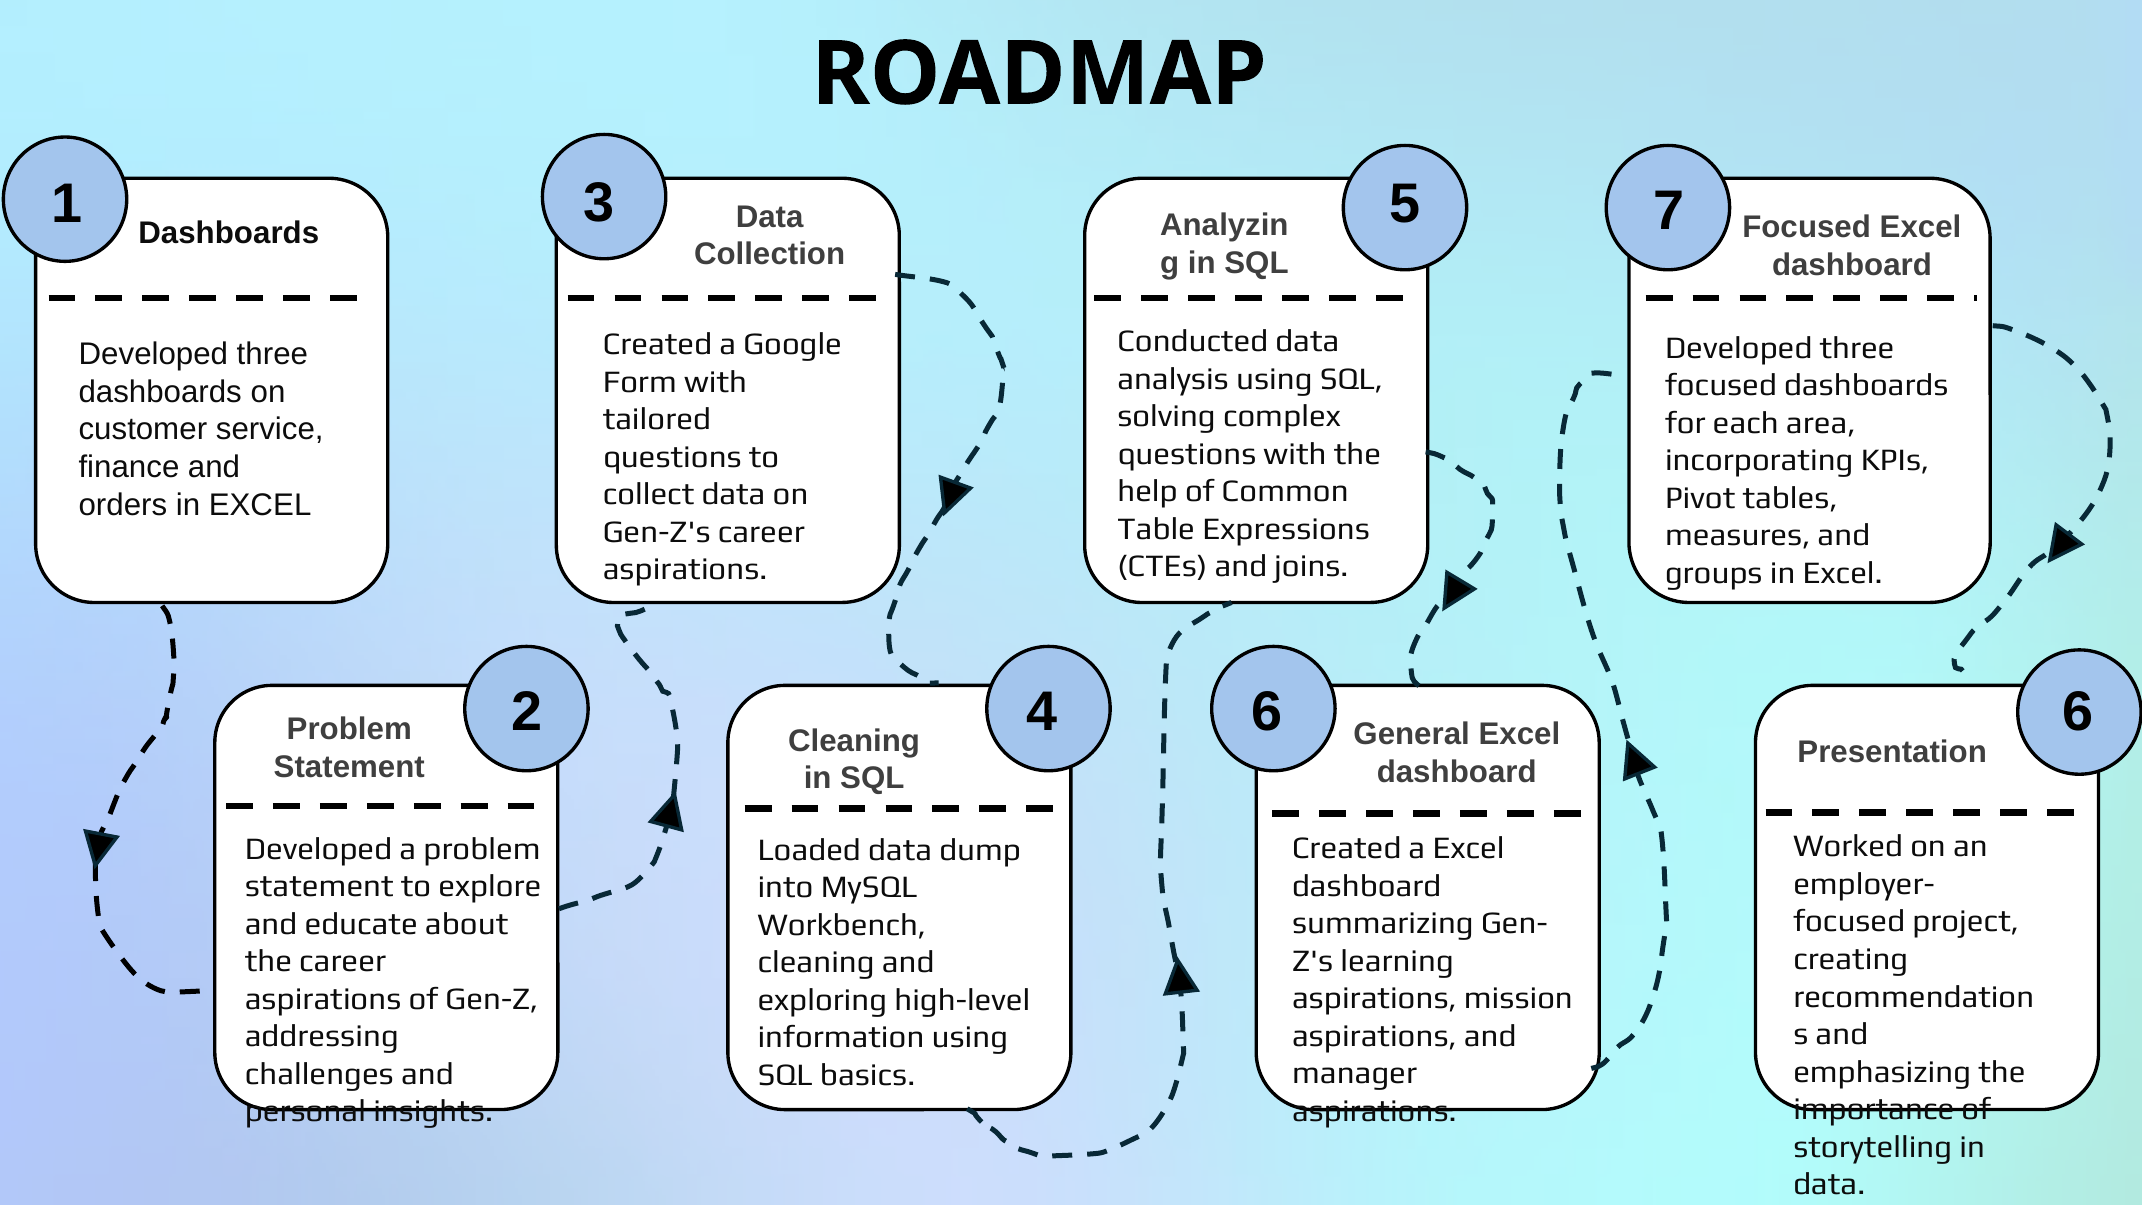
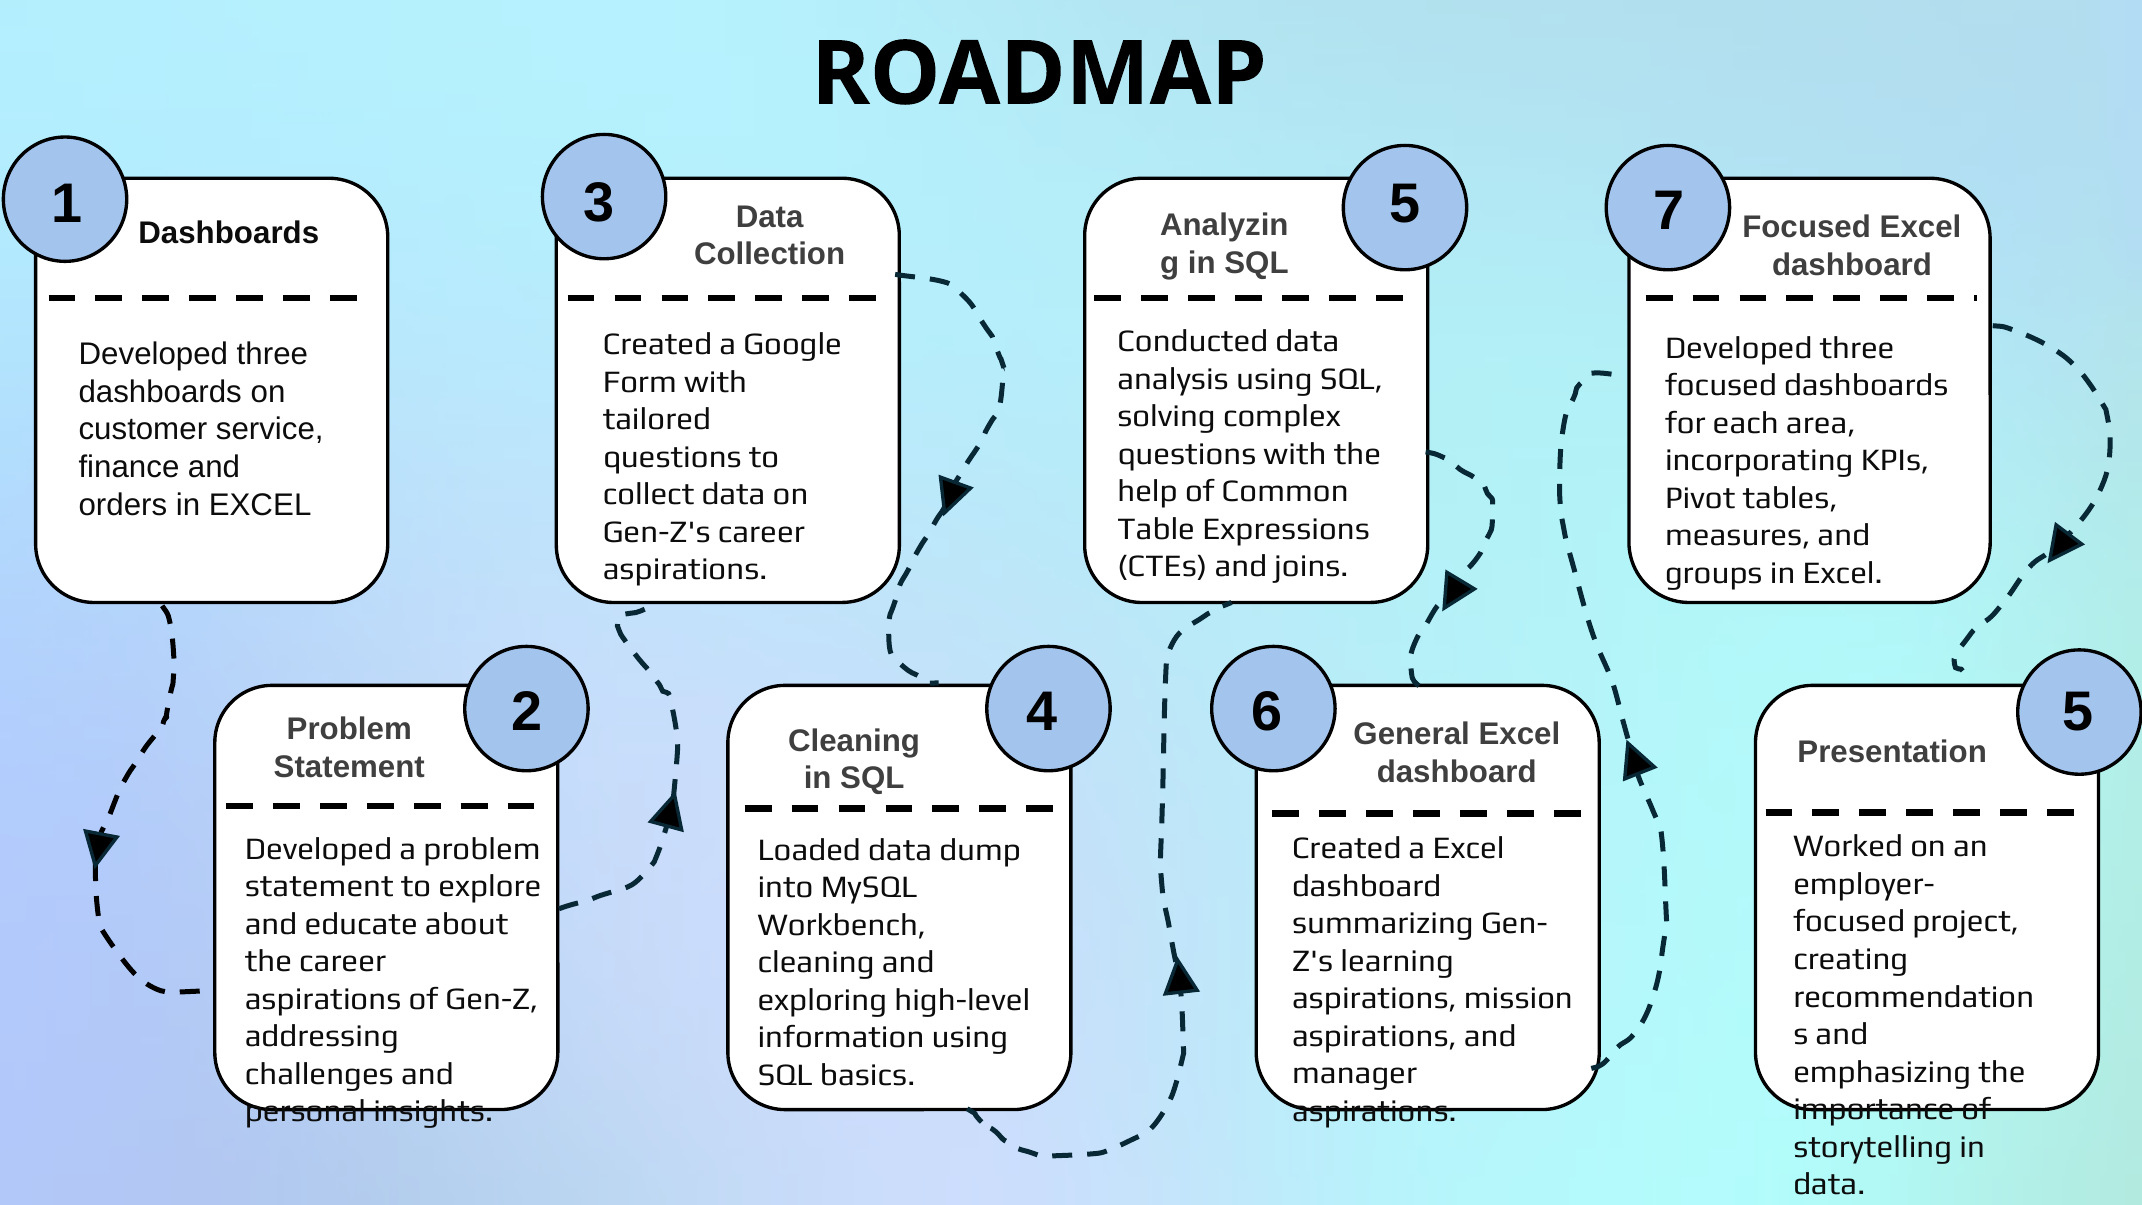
2 6: 6 -> 5
